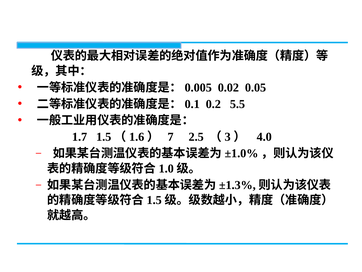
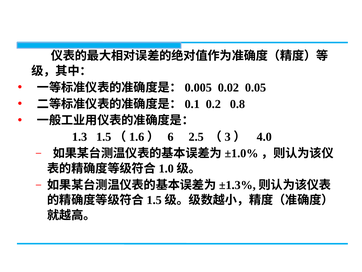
5.5: 5.5 -> 0.8
1.7: 1.7 -> 1.3
7: 7 -> 6
